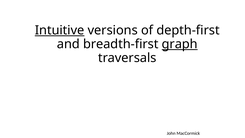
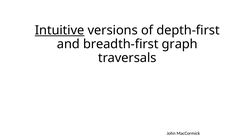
graph underline: present -> none
